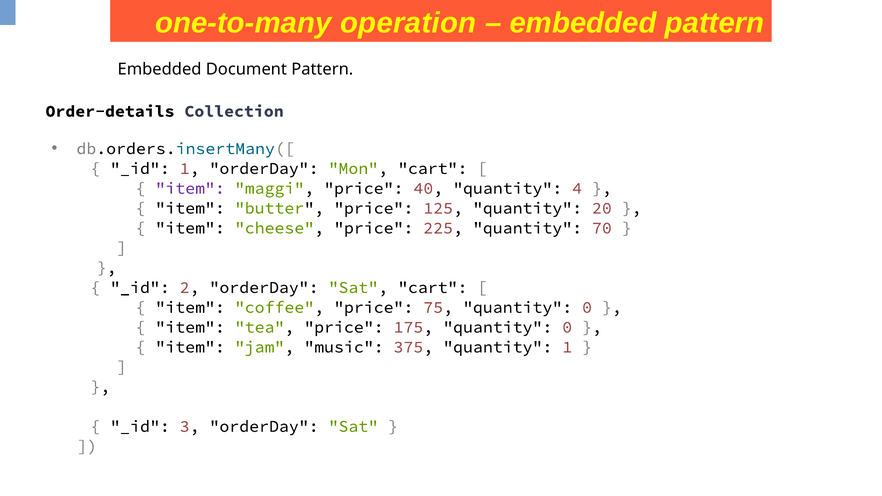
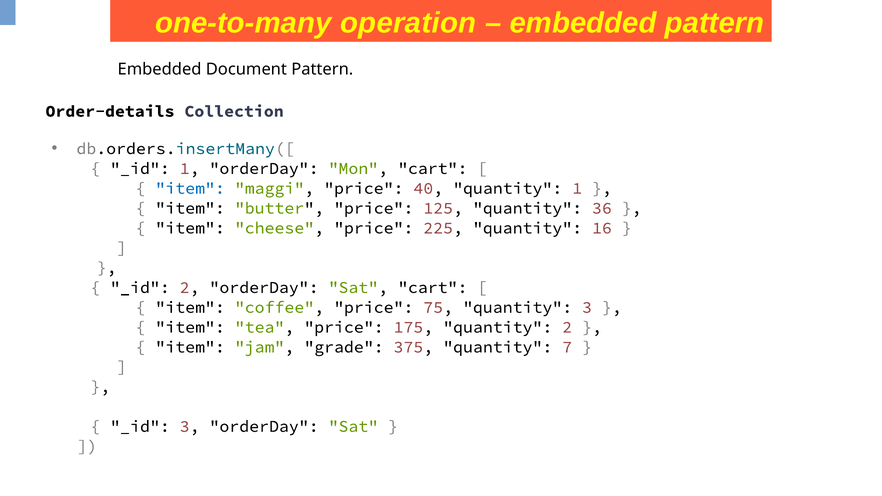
item at (190, 188) colour: purple -> blue
quantity 4: 4 -> 1
20: 20 -> 36
70: 70 -> 16
75 quantity 0: 0 -> 3
175 quantity 0: 0 -> 2
music: music -> grade
quantity 1: 1 -> 7
